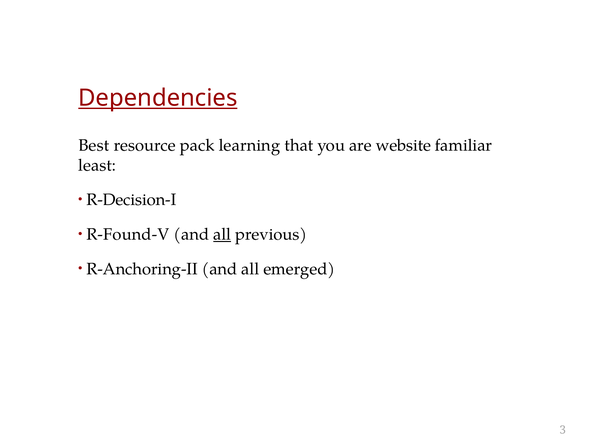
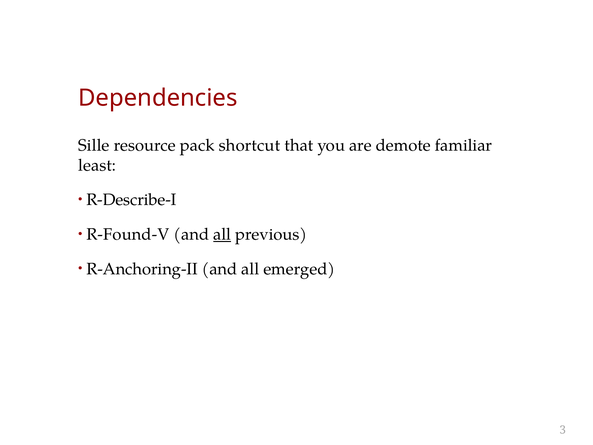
Dependencies underline: present -> none
Best: Best -> Sille
learning: learning -> shortcut
website: website -> demote
R-Decision-I: R-Decision-I -> R-Describe-I
